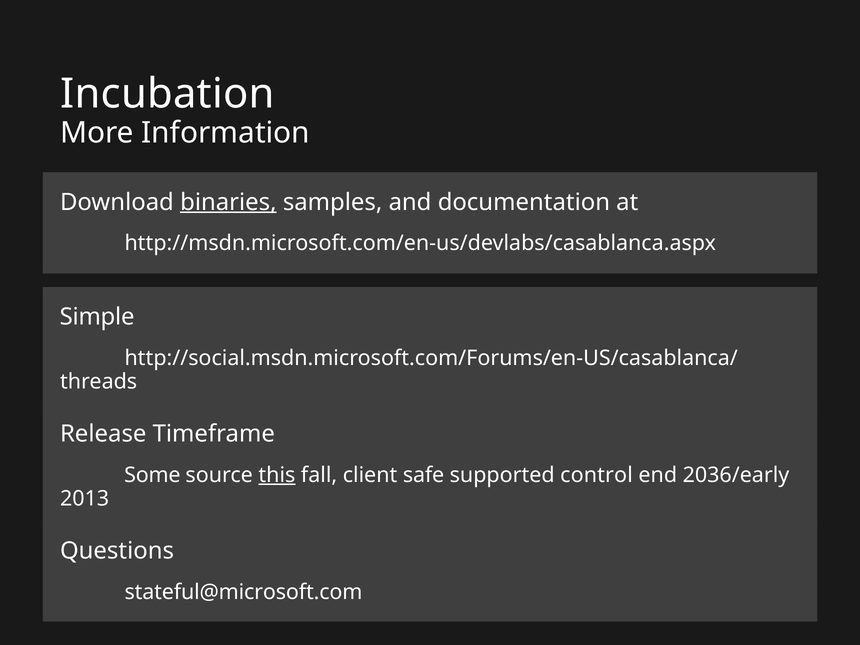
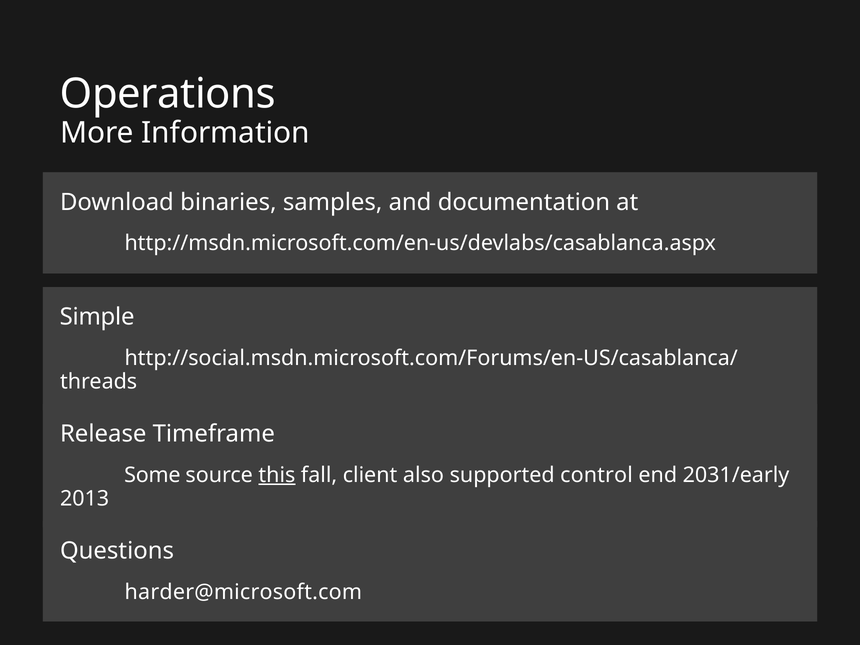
Incubation: Incubation -> Operations
binaries underline: present -> none
safe: safe -> also
2036/early: 2036/early -> 2031/early
stateful@microsoft.com: stateful@microsoft.com -> harder@microsoft.com
